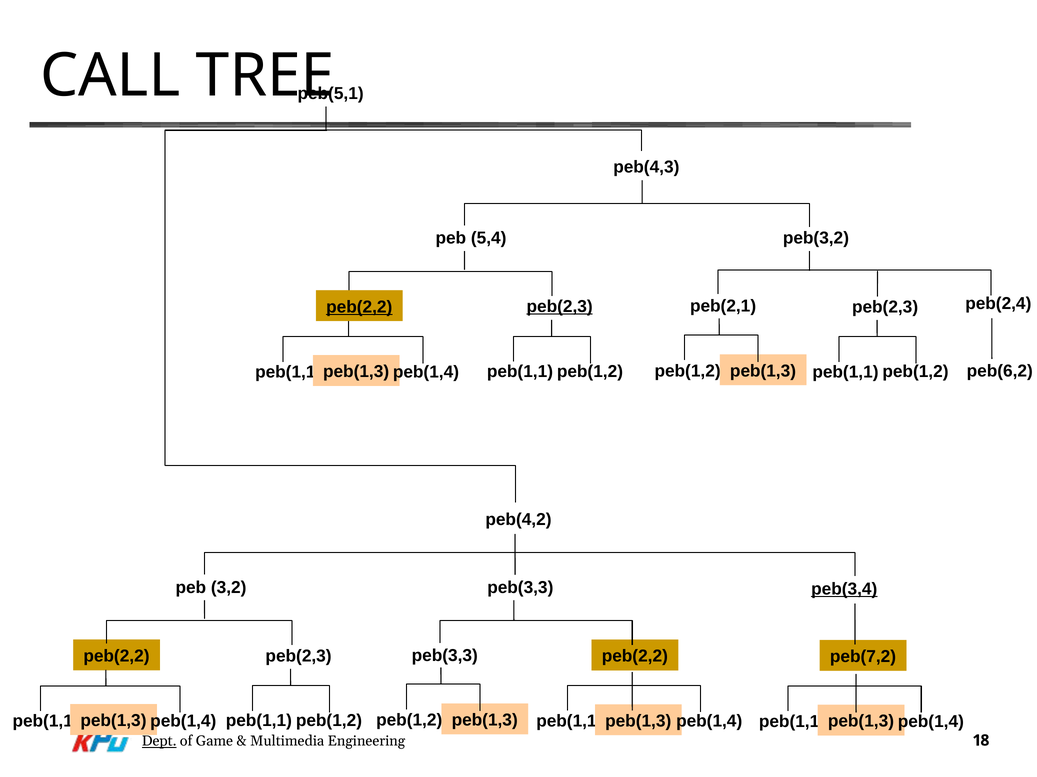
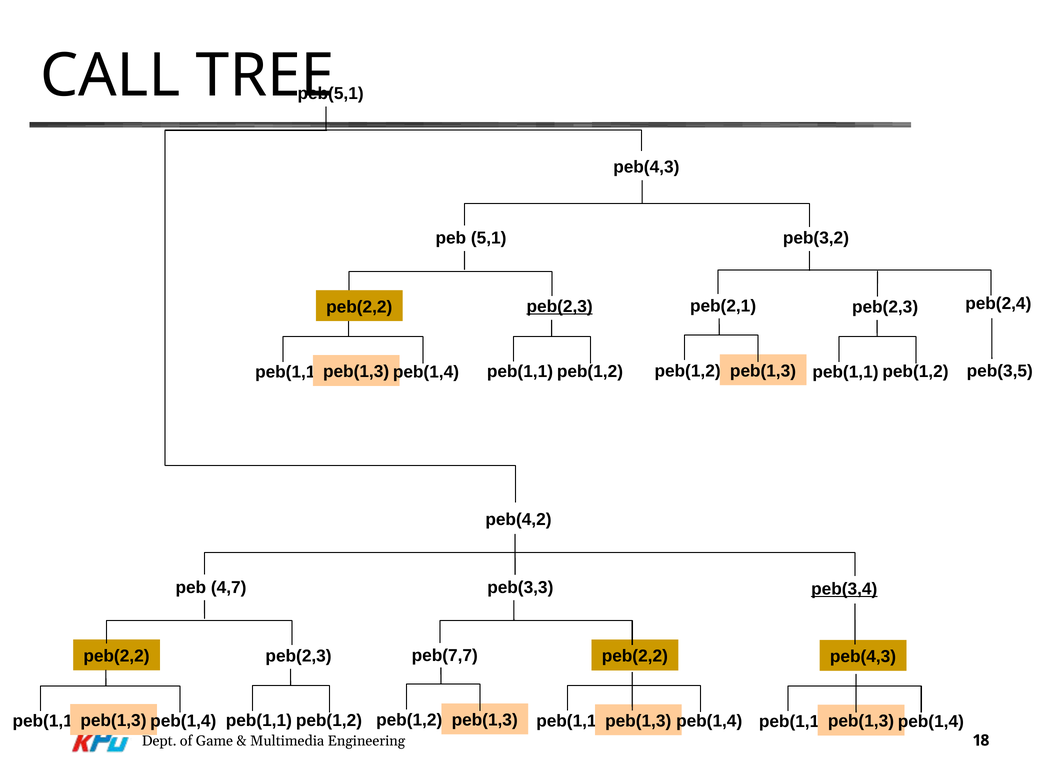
5,4: 5,4 -> 5,1
peb(2,2 at (359, 307) underline: present -> none
peb(6,2: peb(6,2 -> peb(3,5
3,2: 3,2 -> 4,7
peb(2,3 peb(3,3: peb(3,3 -> peb(7,7
peb(2,2 peb(7,2: peb(7,2 -> peb(4,3
Dept underline: present -> none
